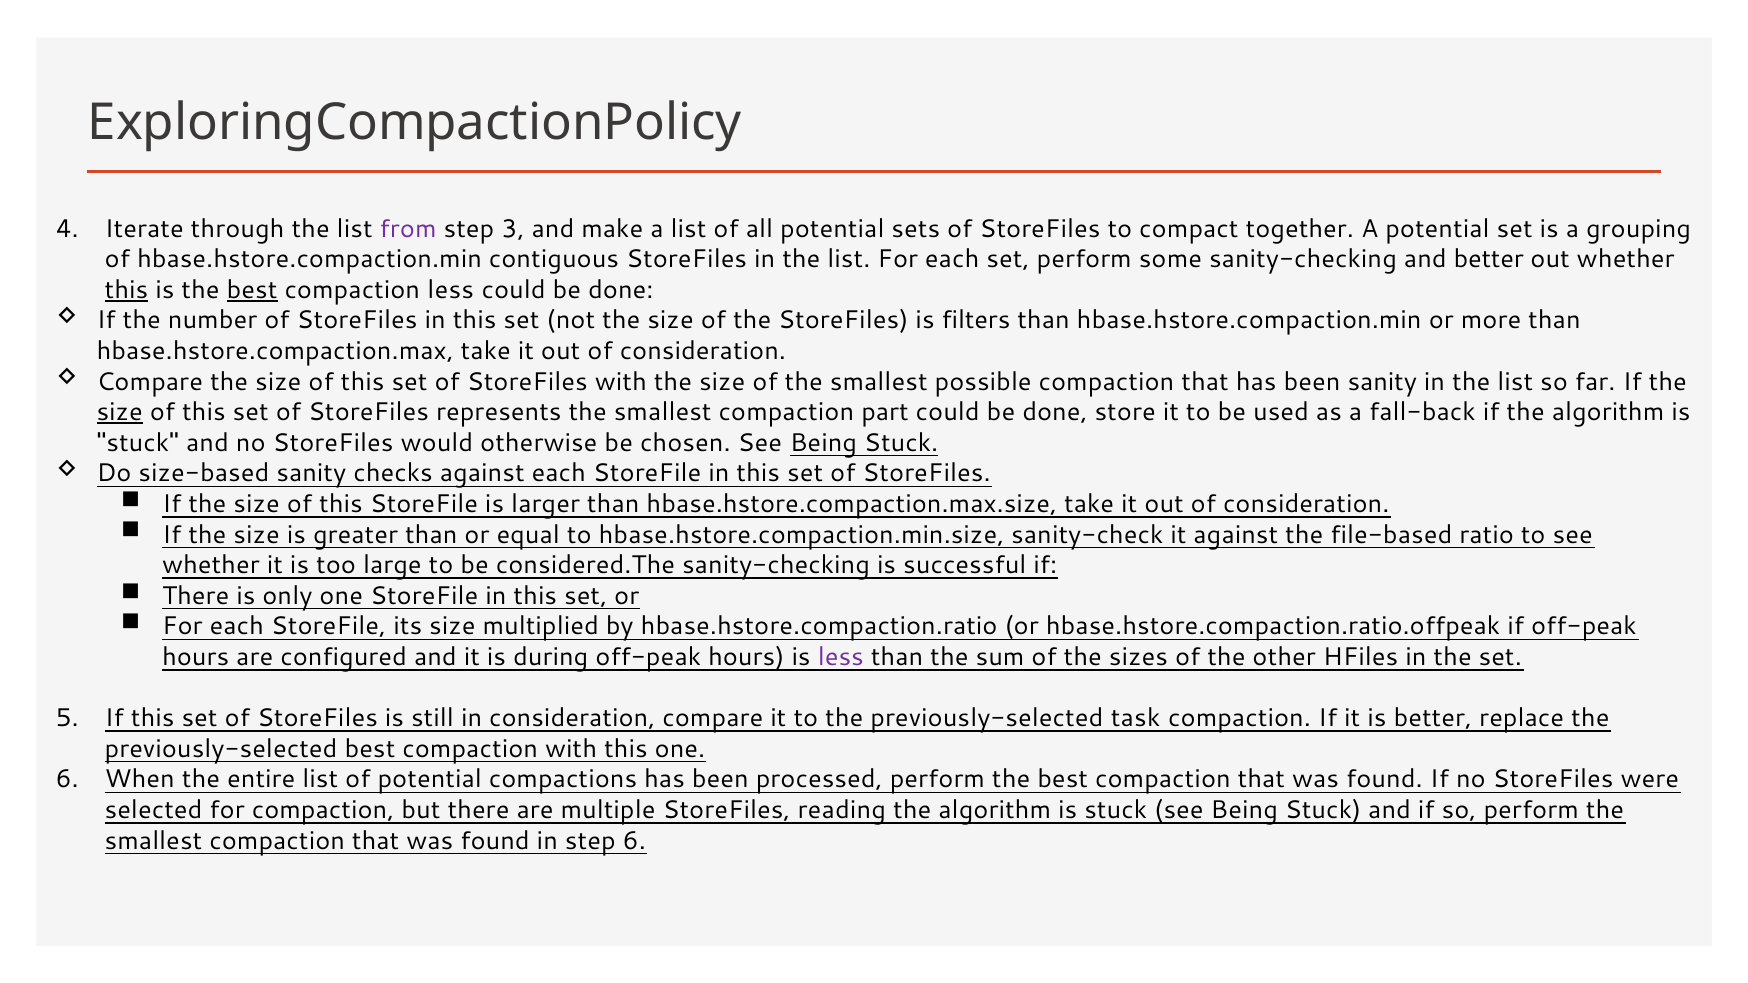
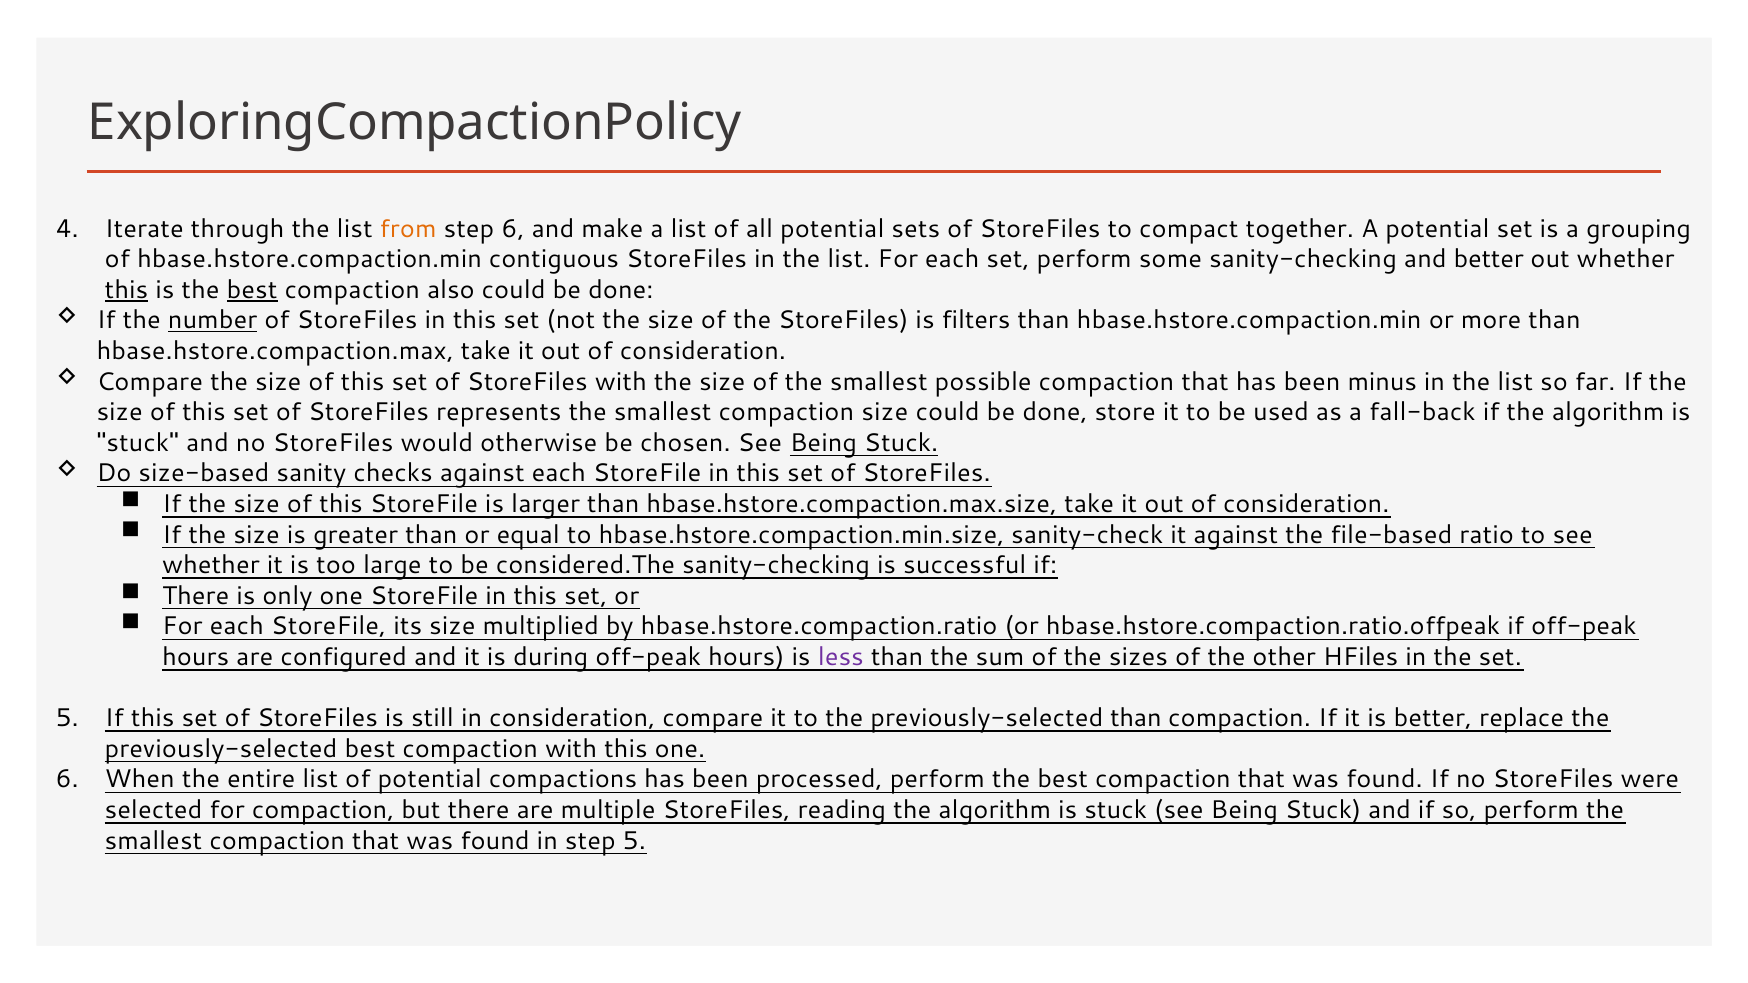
from colour: purple -> orange
step 3: 3 -> 6
compaction less: less -> also
number underline: none -> present
been sanity: sanity -> minus
size at (120, 412) underline: present -> none
compaction part: part -> size
previously-selected task: task -> than
step 6: 6 -> 5
